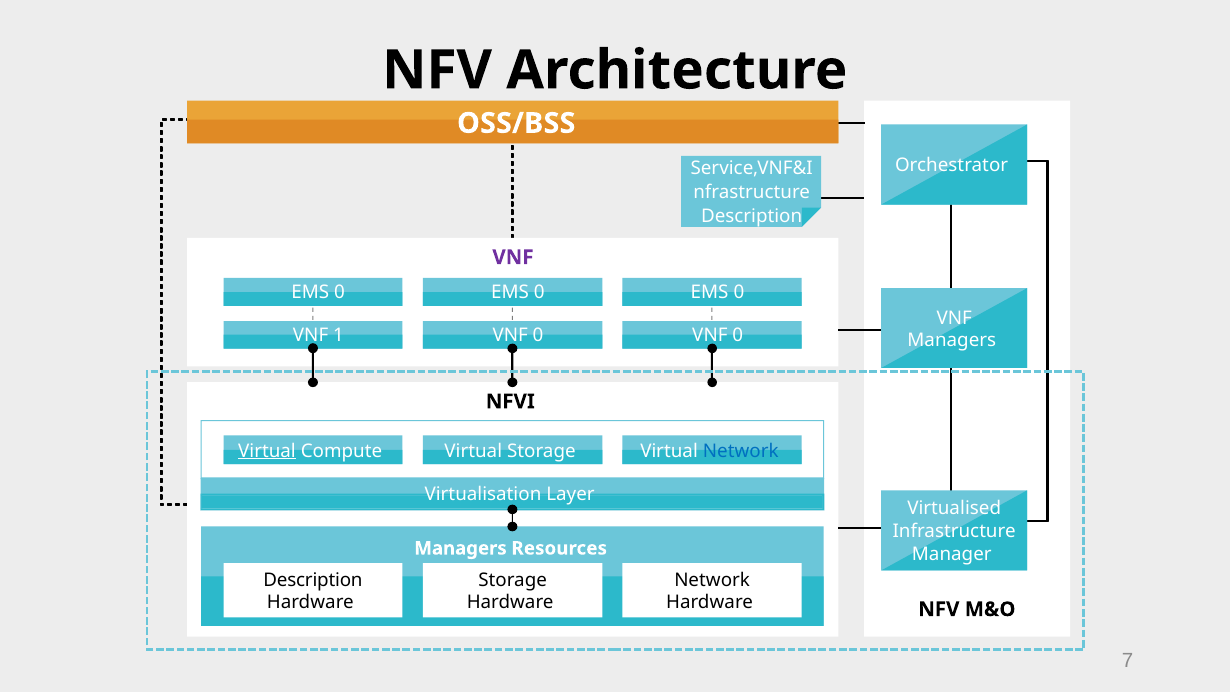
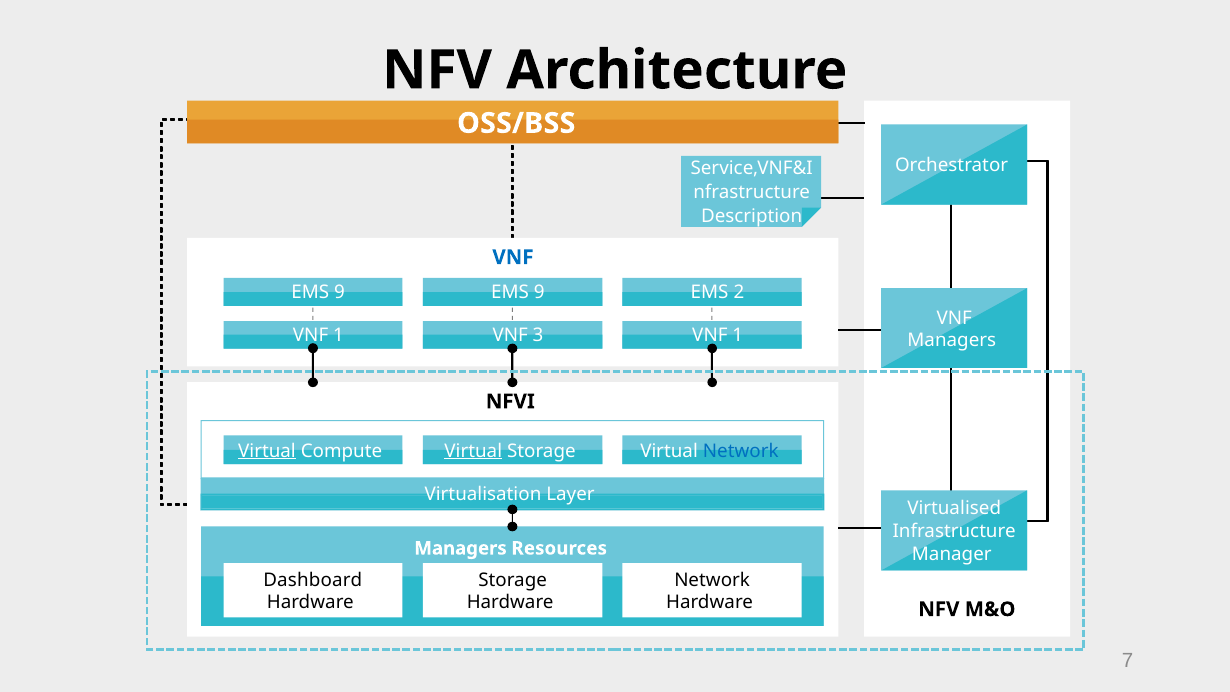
VNF at (513, 257) colour: purple -> blue
0 at (340, 292): 0 -> 9
0 at (539, 292): 0 -> 9
0 at (739, 292): 0 -> 2
1 VNF 0: 0 -> 3
0 at (738, 335): 0 -> 1
Virtual at (473, 451) underline: none -> present
Description at (313, 580): Description -> Dashboard
